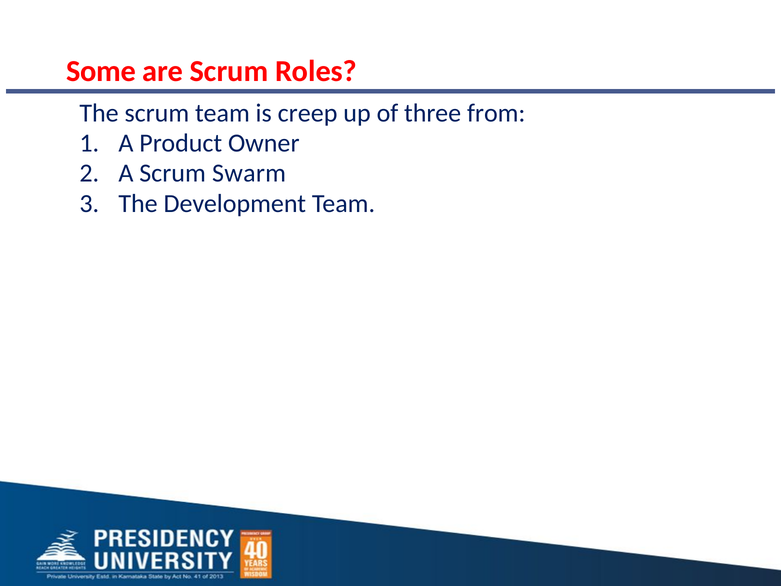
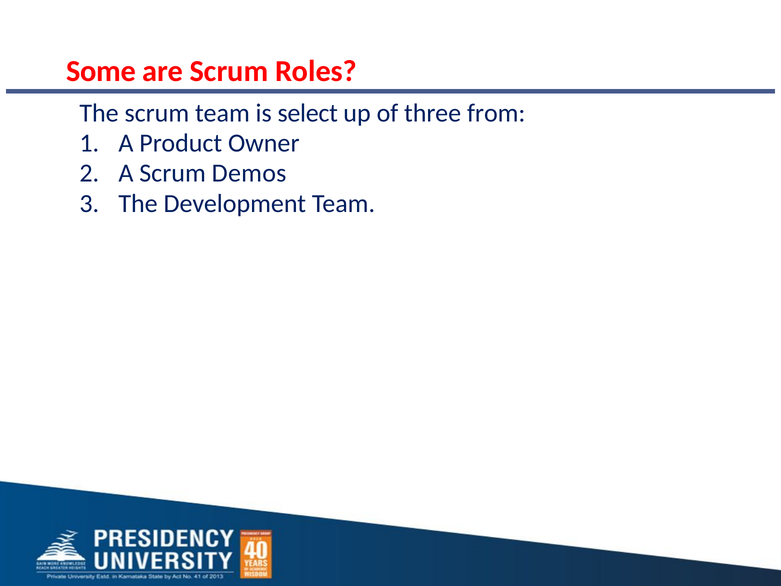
creep: creep -> select
Swarm: Swarm -> Demos
